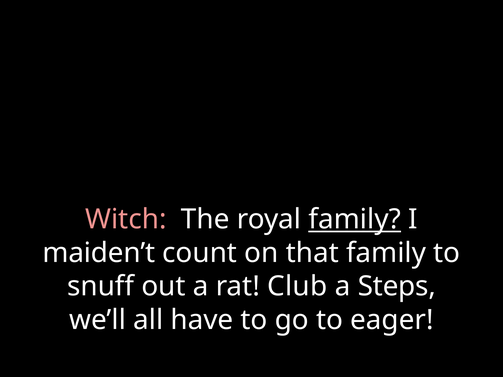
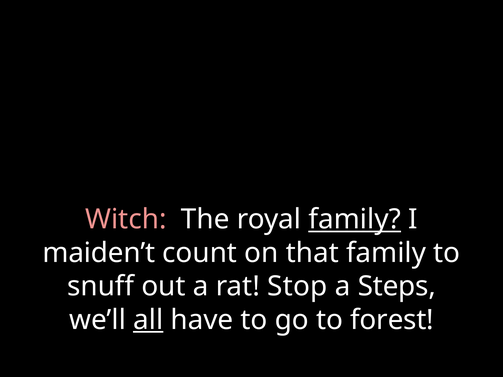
Club: Club -> Stop
all underline: none -> present
eager: eager -> forest
